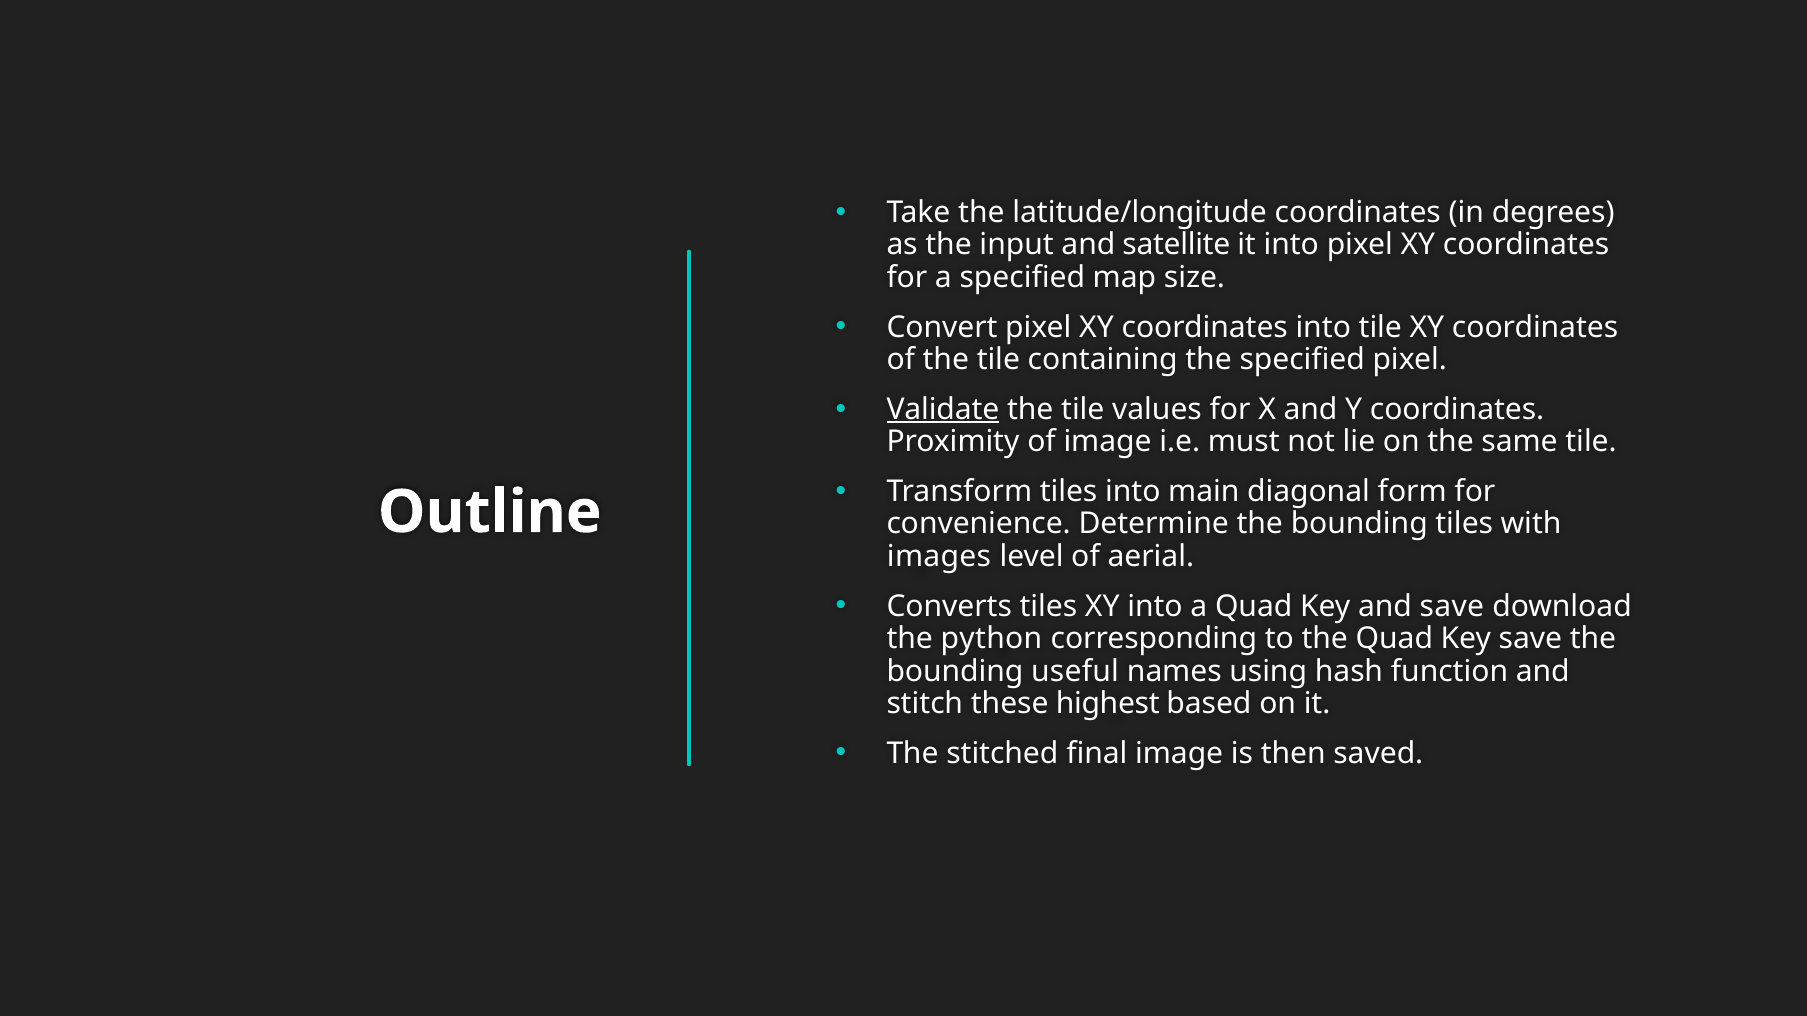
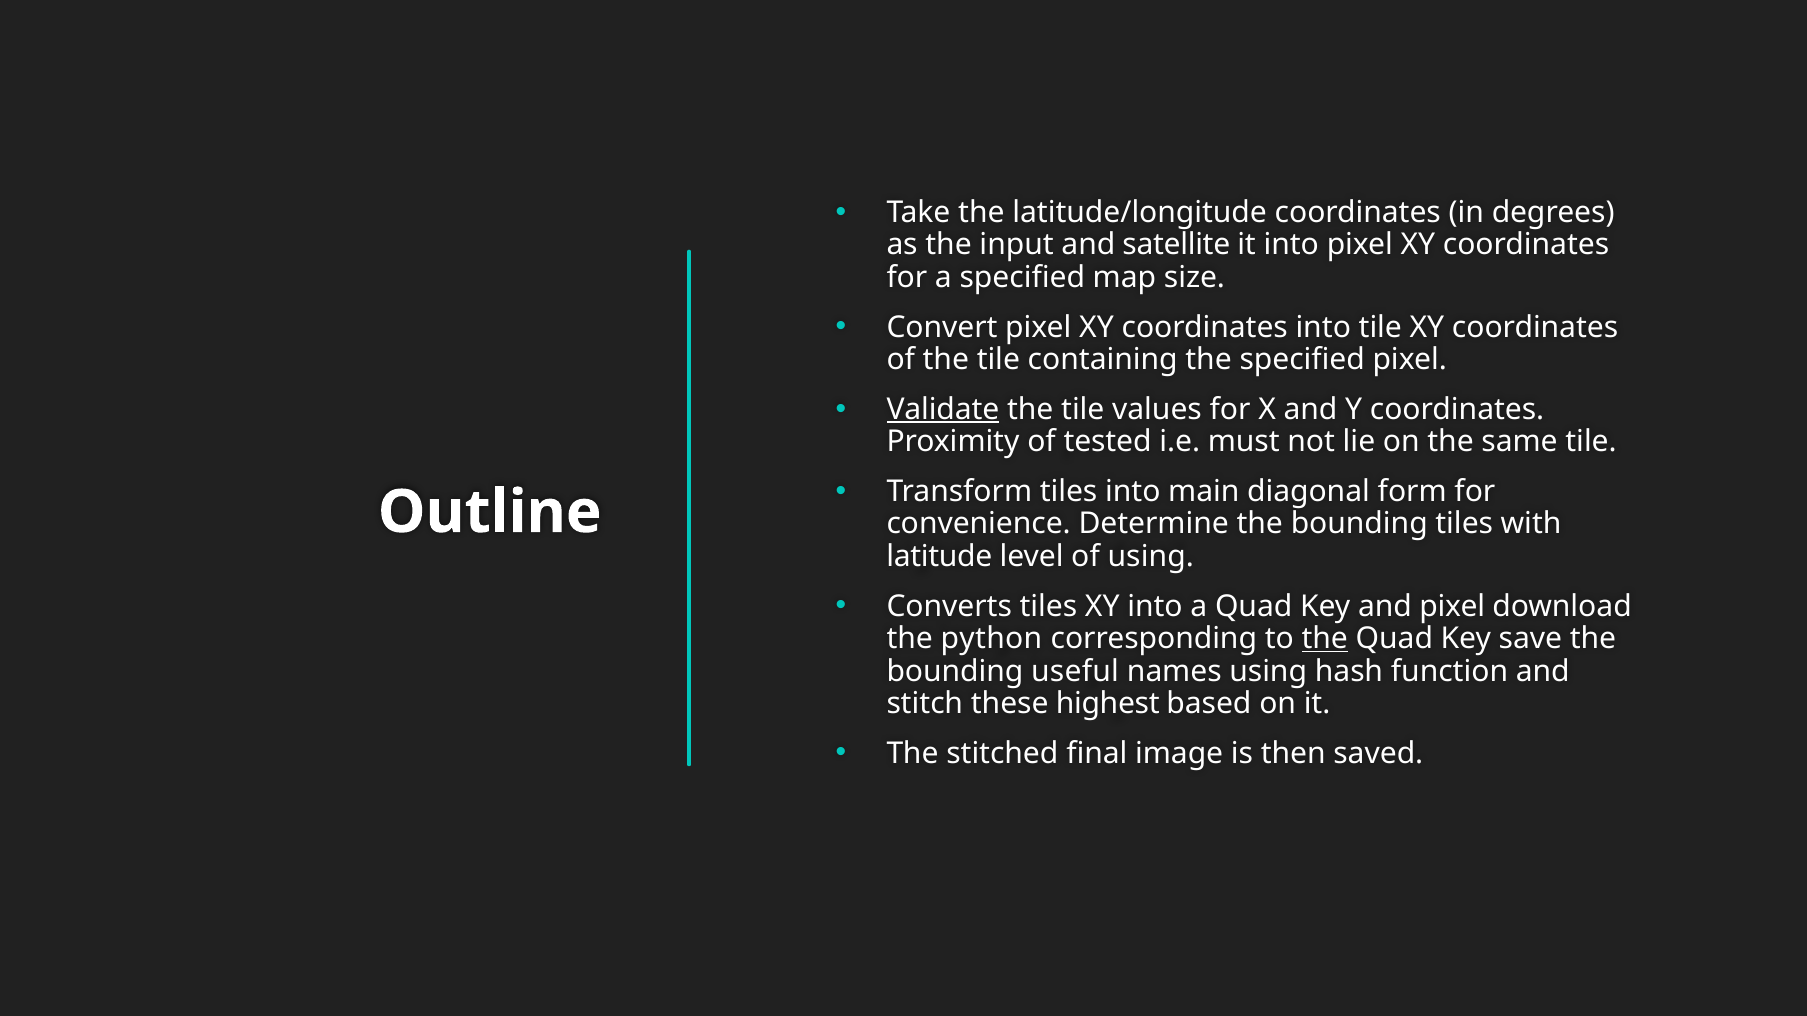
of image: image -> tested
images: images -> latitude
of aerial: aerial -> using
and save: save -> pixel
the at (1325, 639) underline: none -> present
